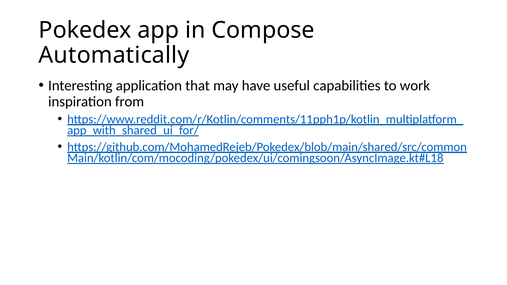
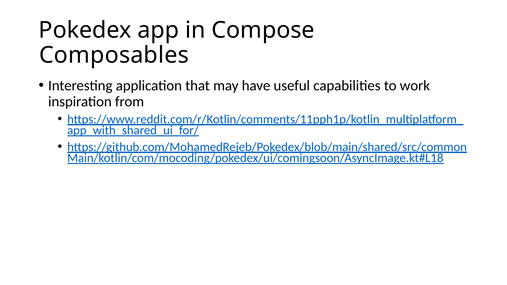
Automatically: Automatically -> Composables
